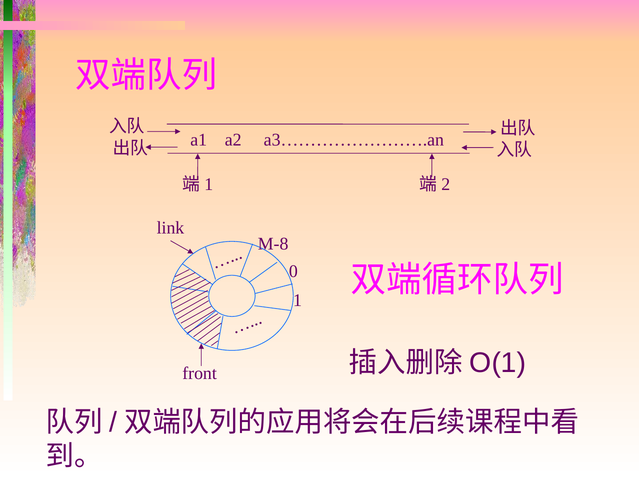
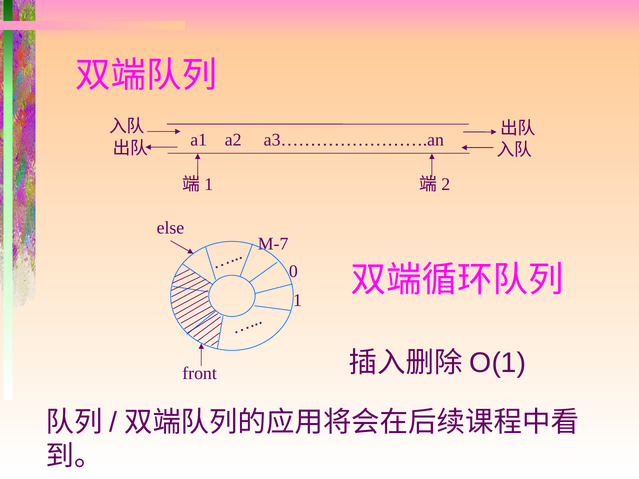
link: link -> else
M-8: M-8 -> M-7
